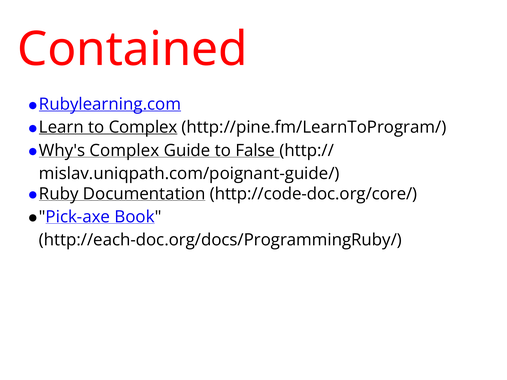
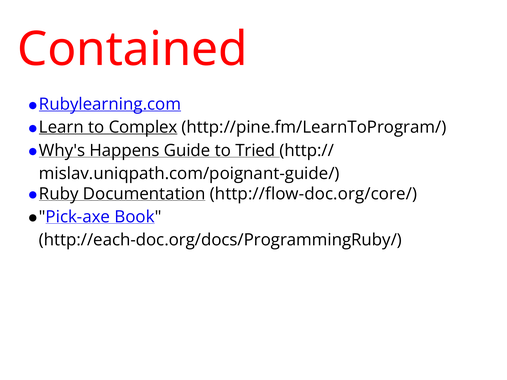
Complex at (124, 151): Complex -> Happens
False: False -> Tried
http://code-doc.org/core/: http://code-doc.org/core/ -> http://flow-doc.org/core/
